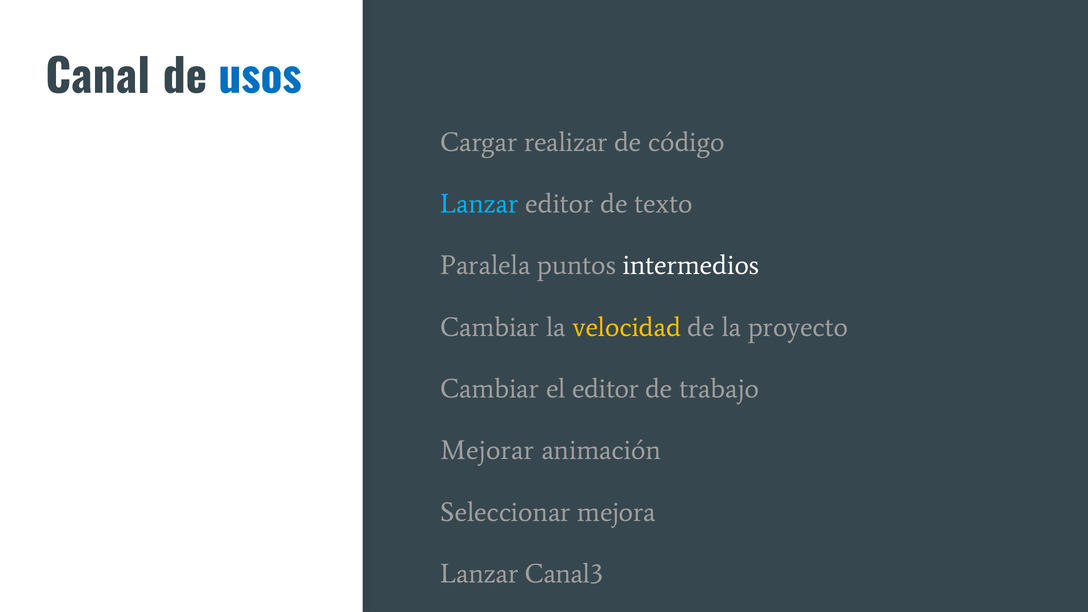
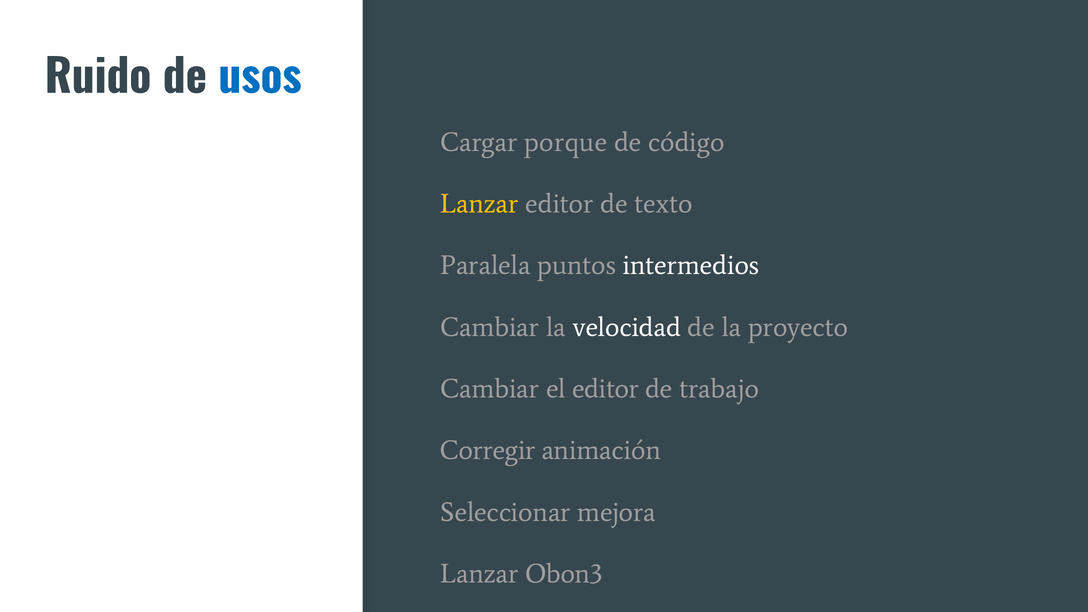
Canal: Canal -> Ruido
realizar: realizar -> porque
Lanzar at (479, 204) colour: light blue -> yellow
velocidad colour: yellow -> white
Mejorar: Mejorar -> Corregir
Canal3: Canal3 -> Obon3
